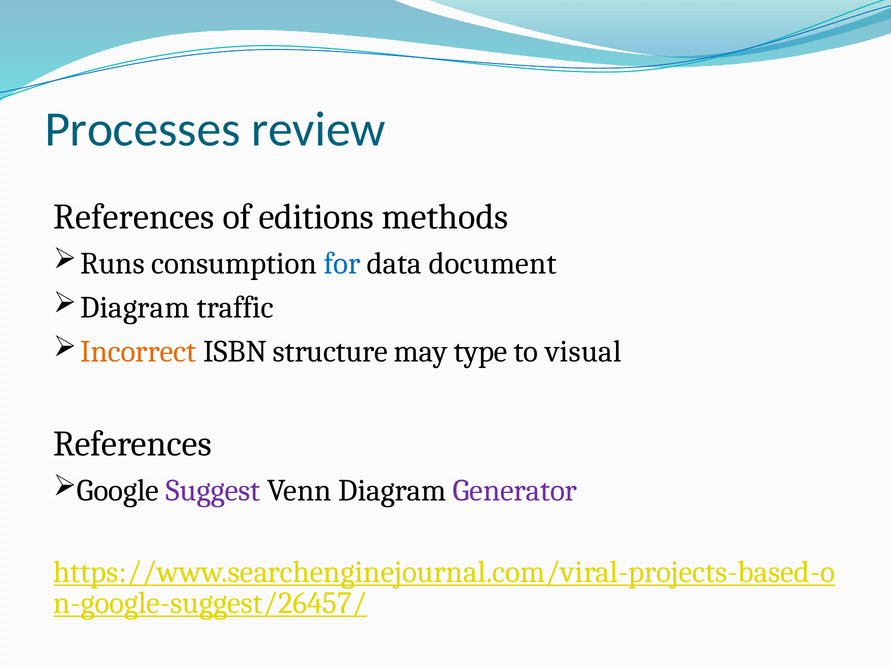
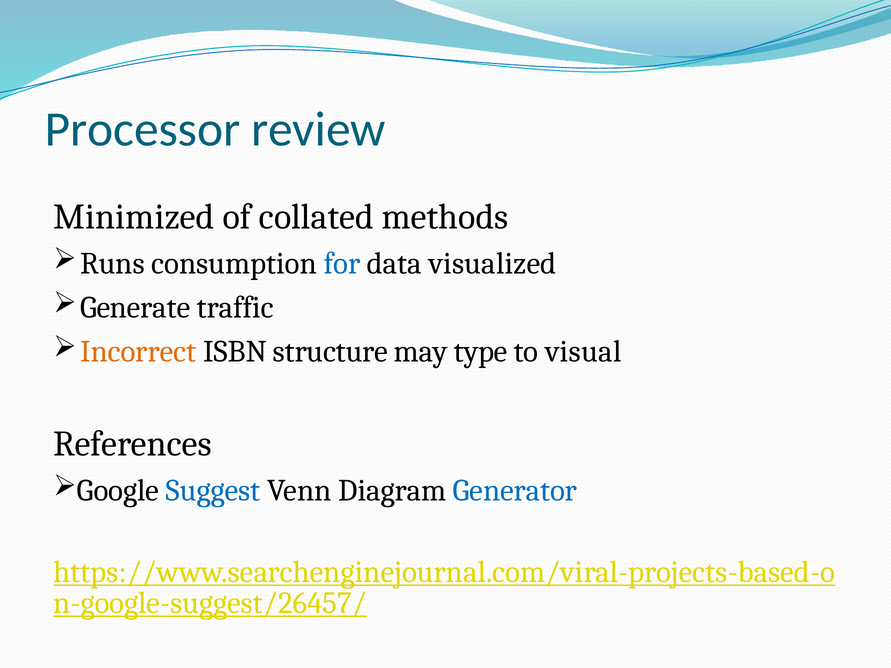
Processes: Processes -> Processor
References at (134, 217): References -> Minimized
editions: editions -> collated
document: document -> visualized
Diagram at (135, 308): Diagram -> Generate
Suggest colour: purple -> blue
Generator colour: purple -> blue
